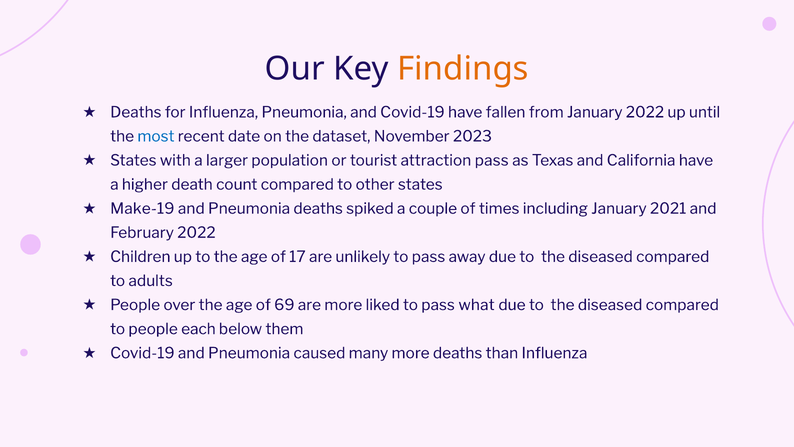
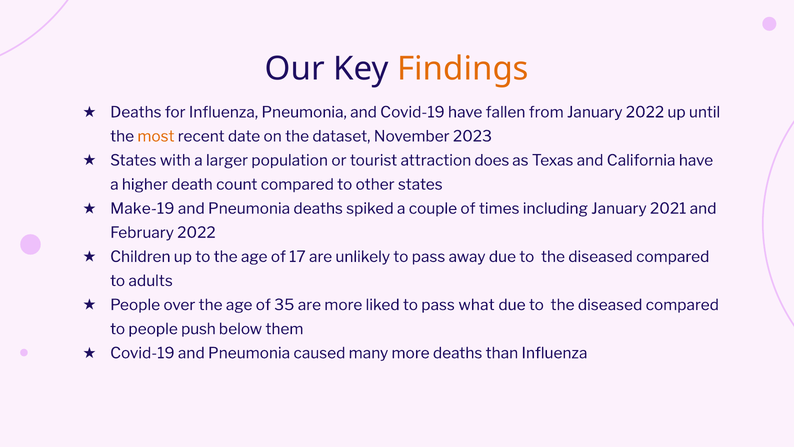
most colour: blue -> orange
attraction pass: pass -> does
69: 69 -> 35
each: each -> push
